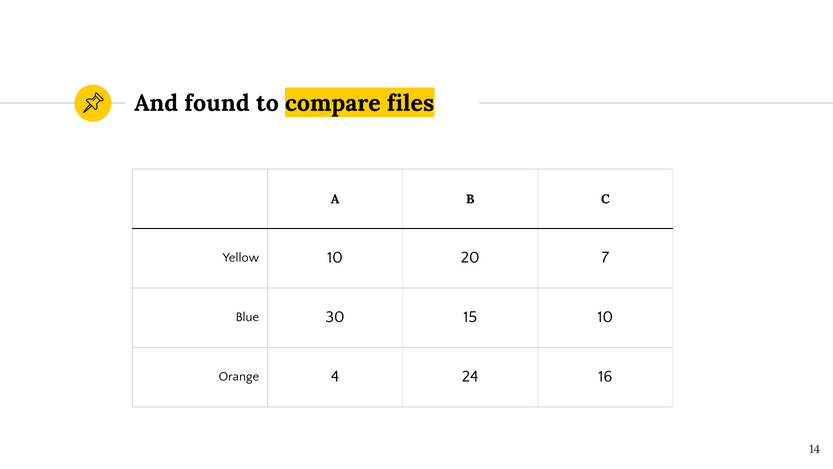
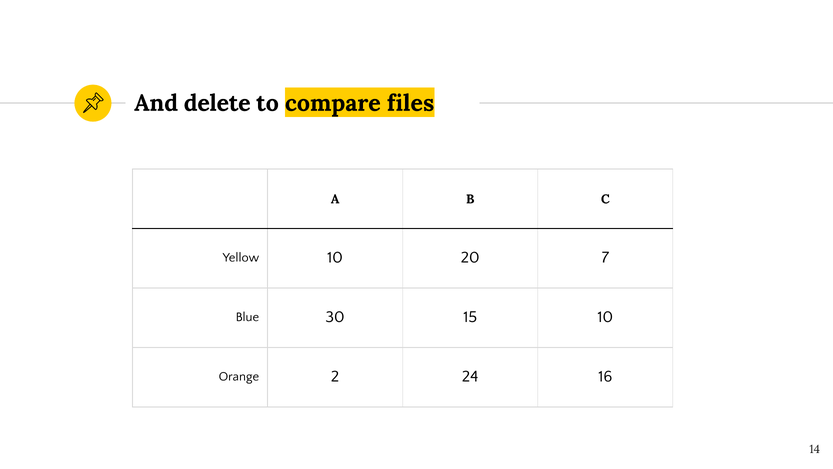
found: found -> delete
4: 4 -> 2
